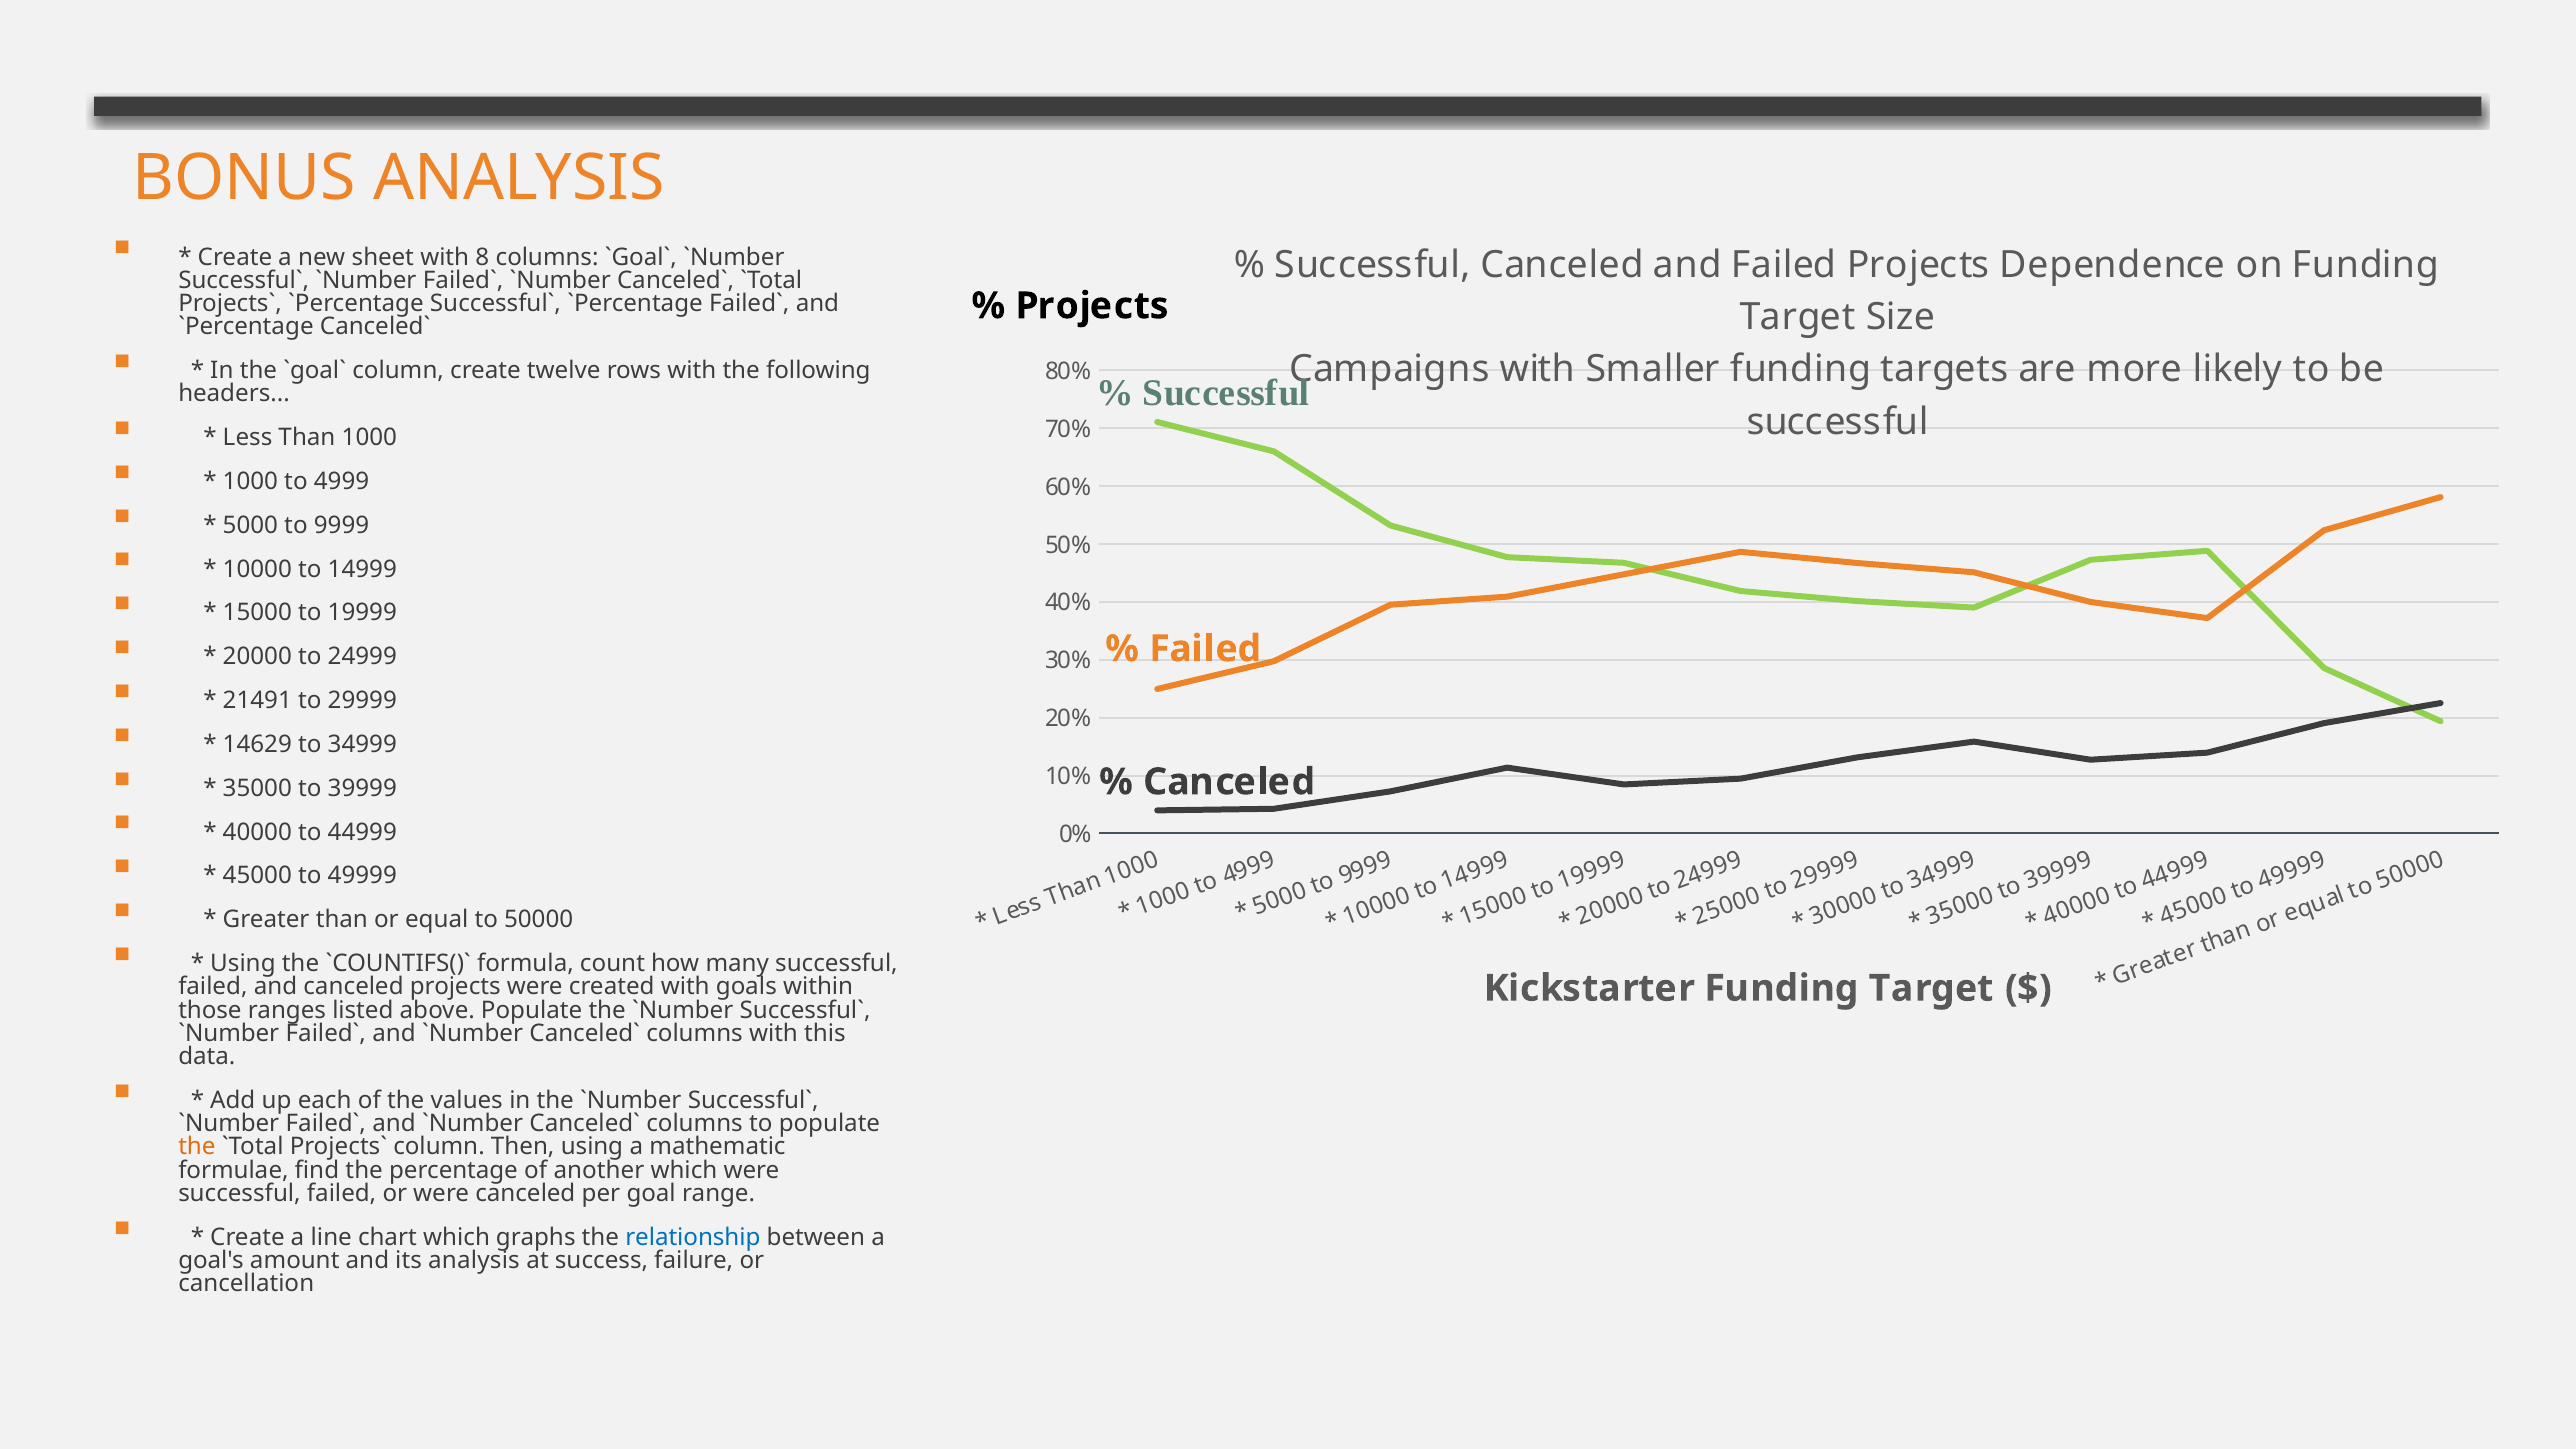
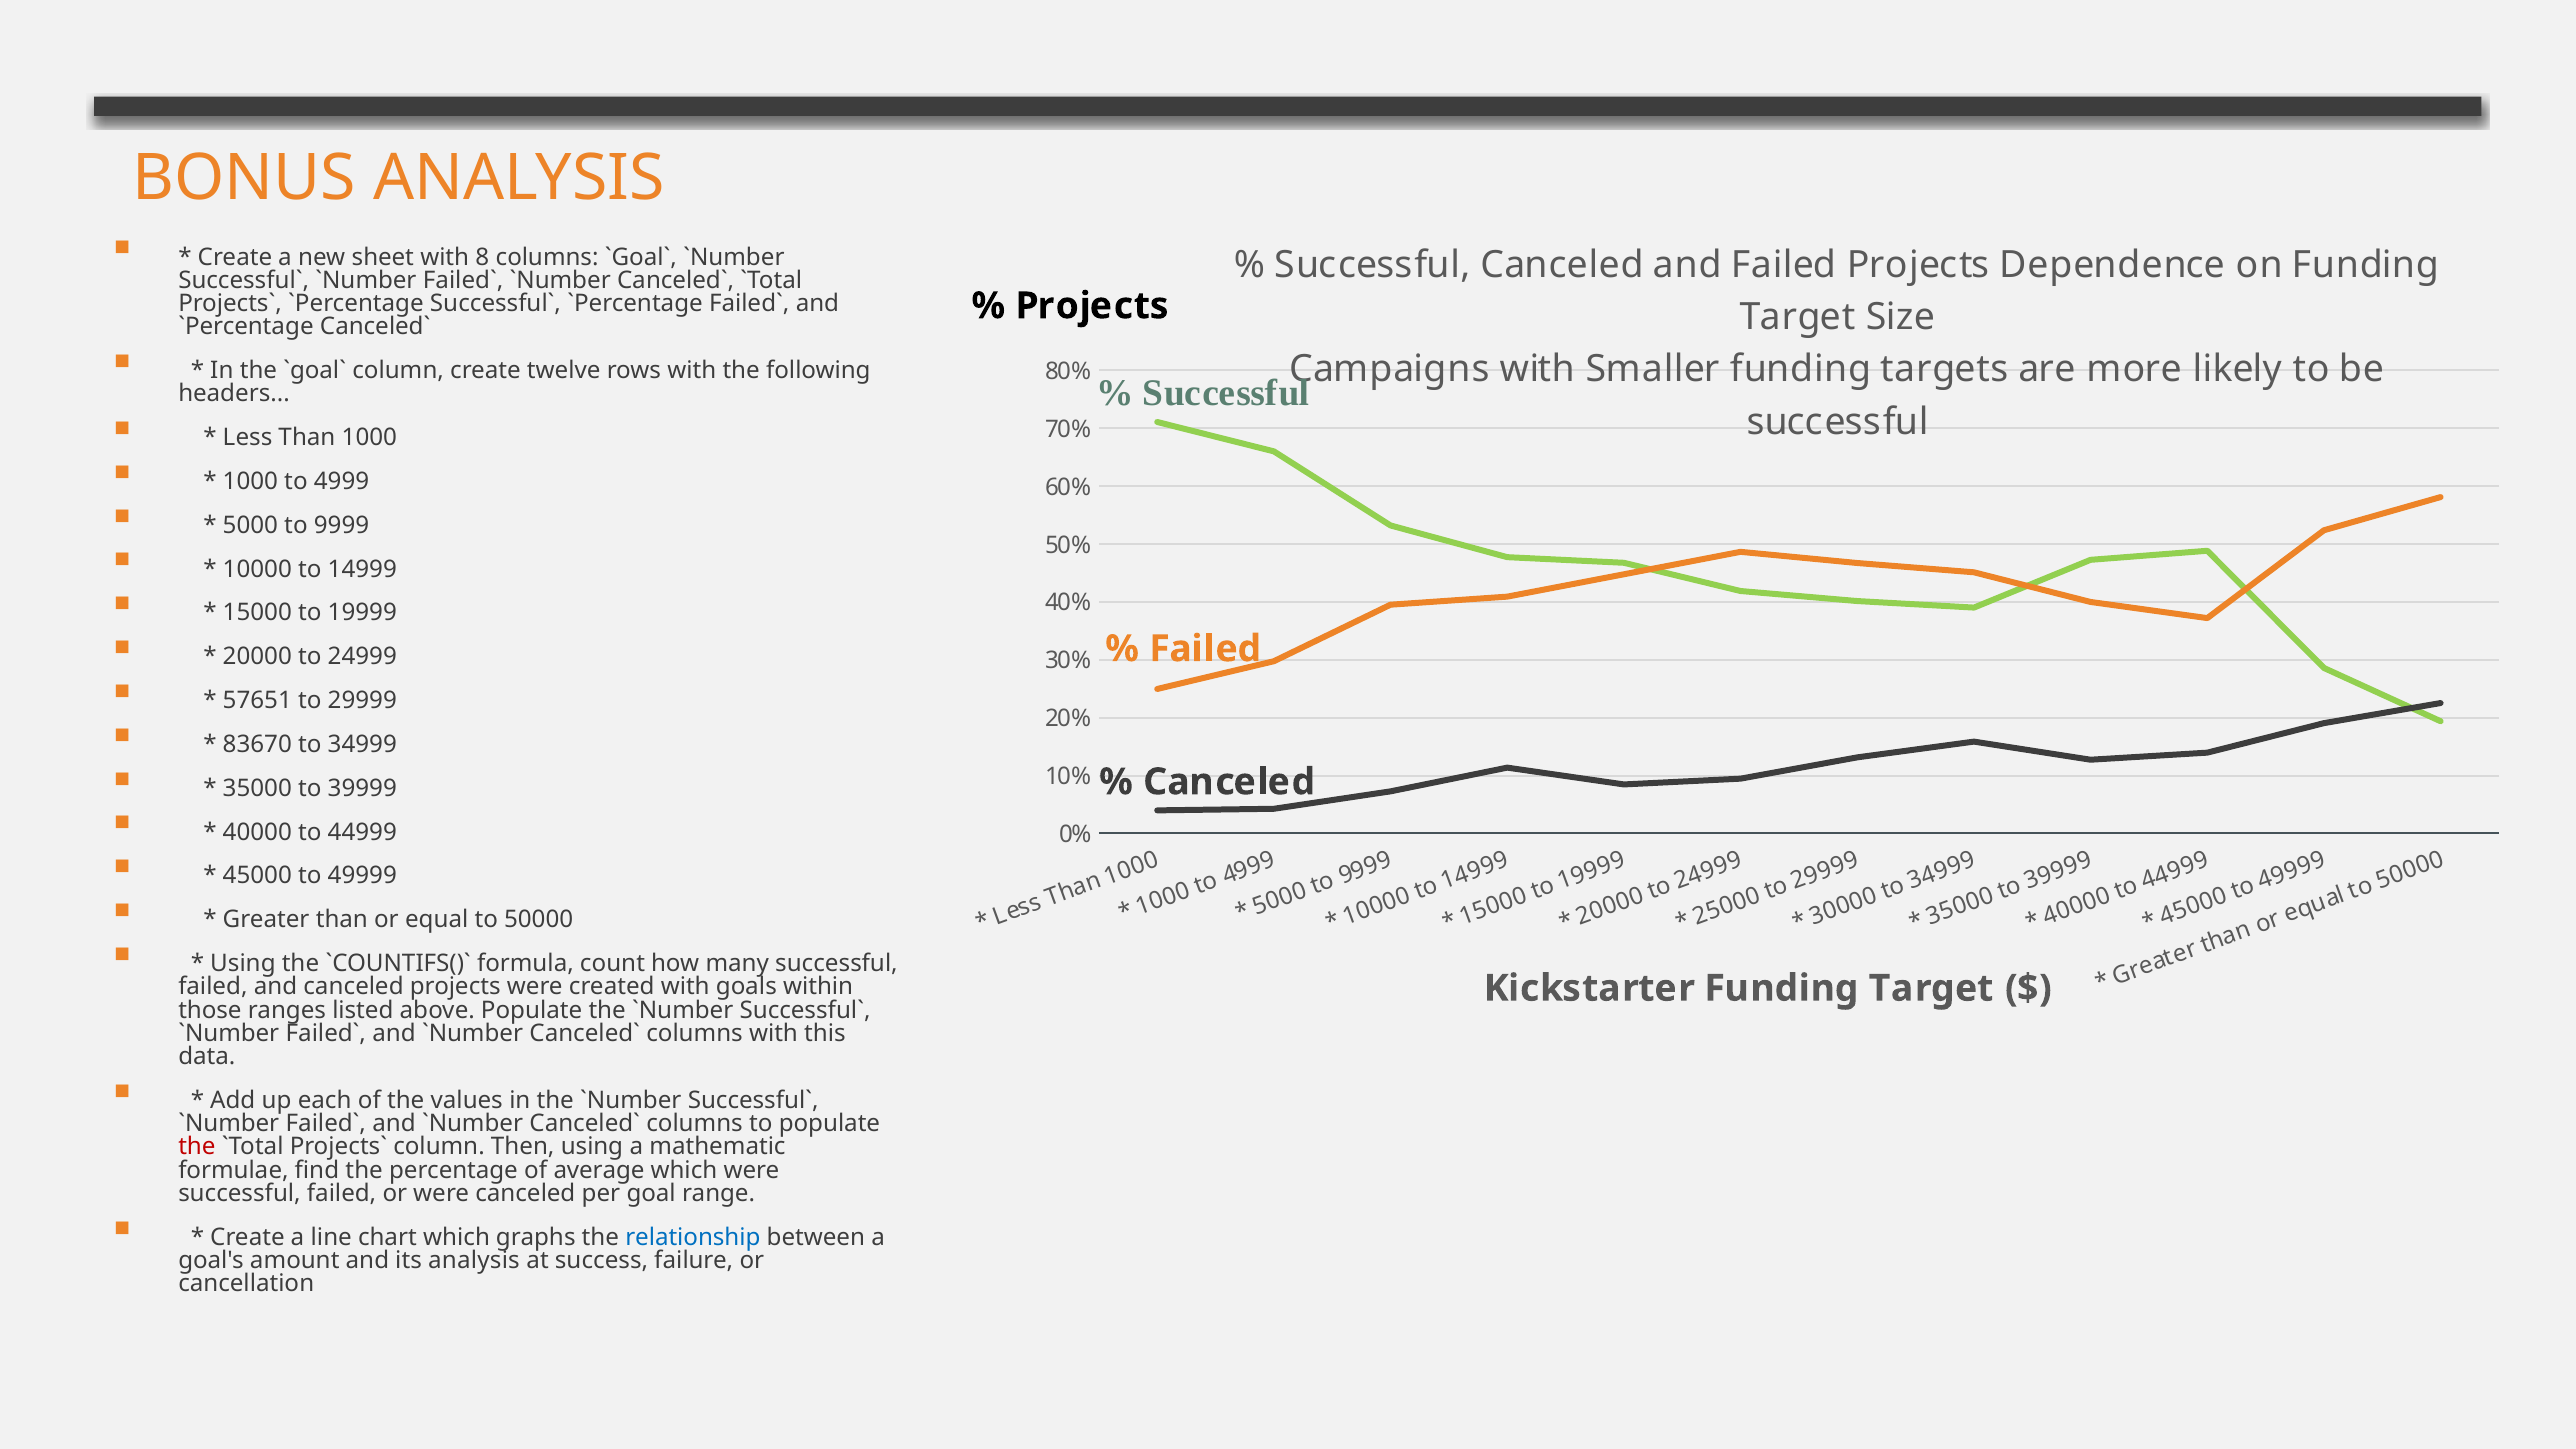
21491: 21491 -> 57651
14629: 14629 -> 83670
the at (197, 1147) colour: orange -> red
another: another -> average
